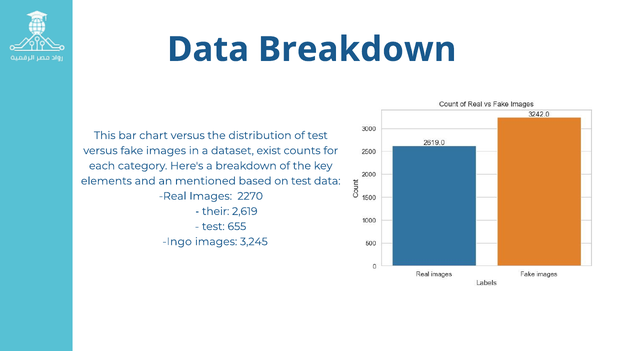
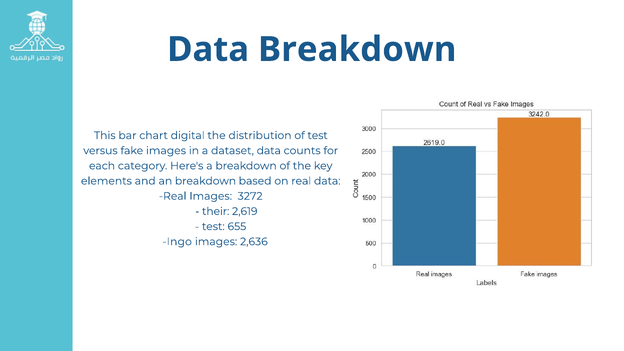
chart versus: versus -> digital
dataset exist: exist -> data
an mentioned: mentioned -> breakdown
on test: test -> real
2270: 2270 -> 3272
3,245: 3,245 -> 2,636
